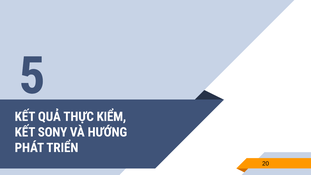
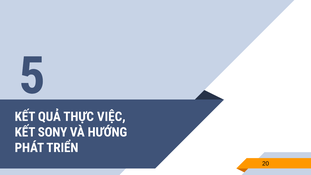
KIỂM: KIỂM -> VIỆC
